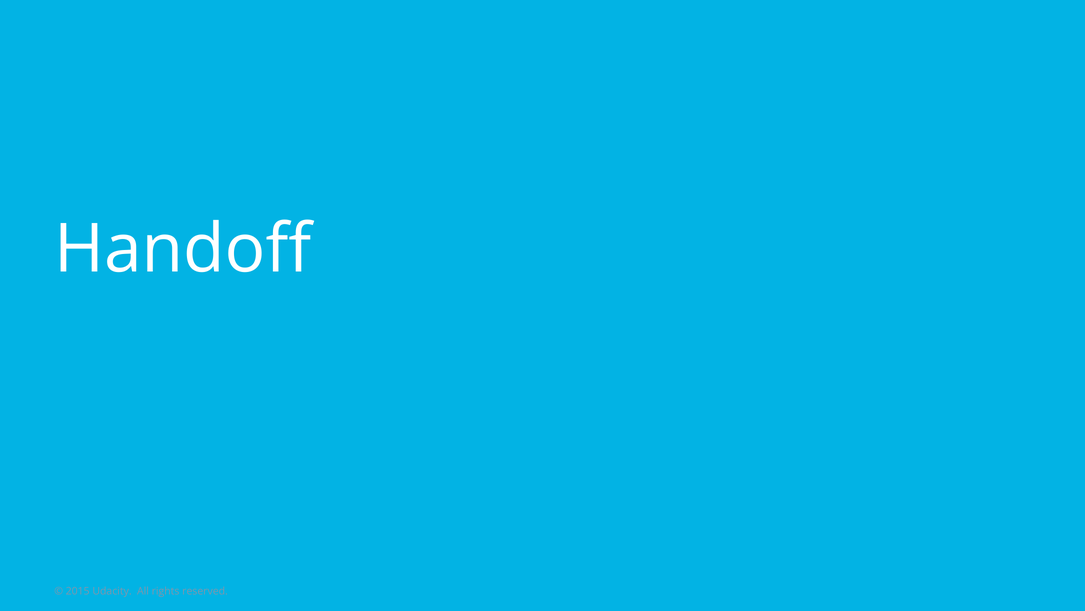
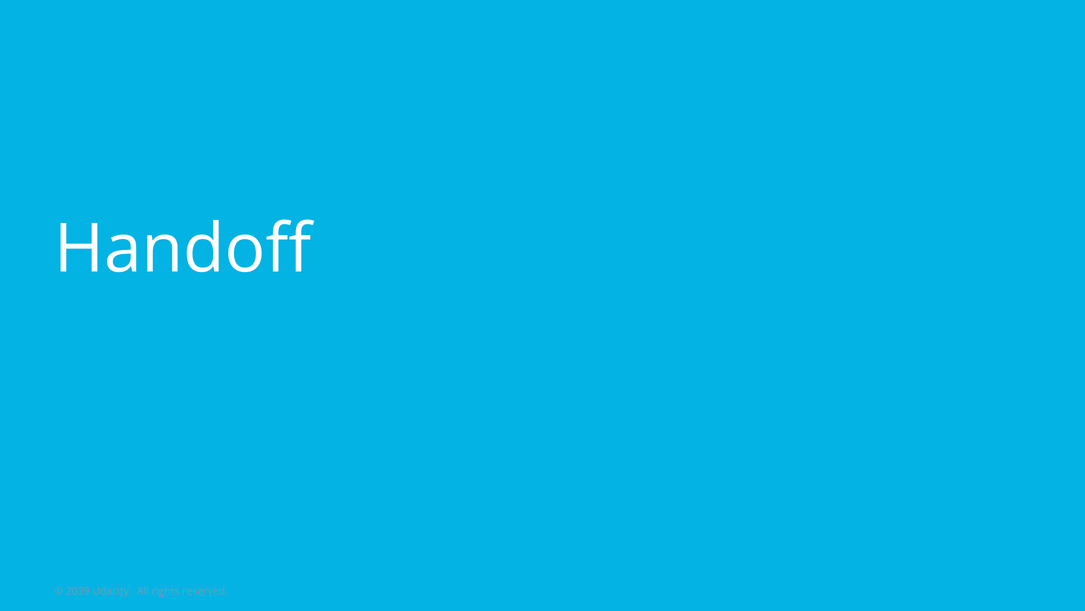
2015: 2015 -> 2039
